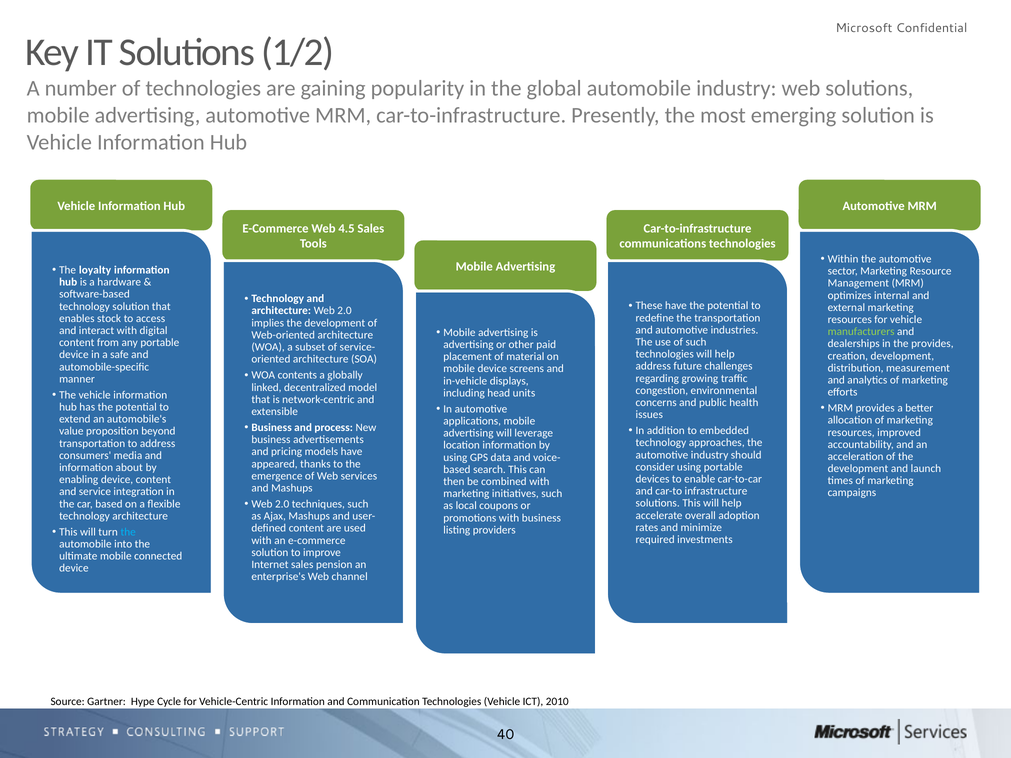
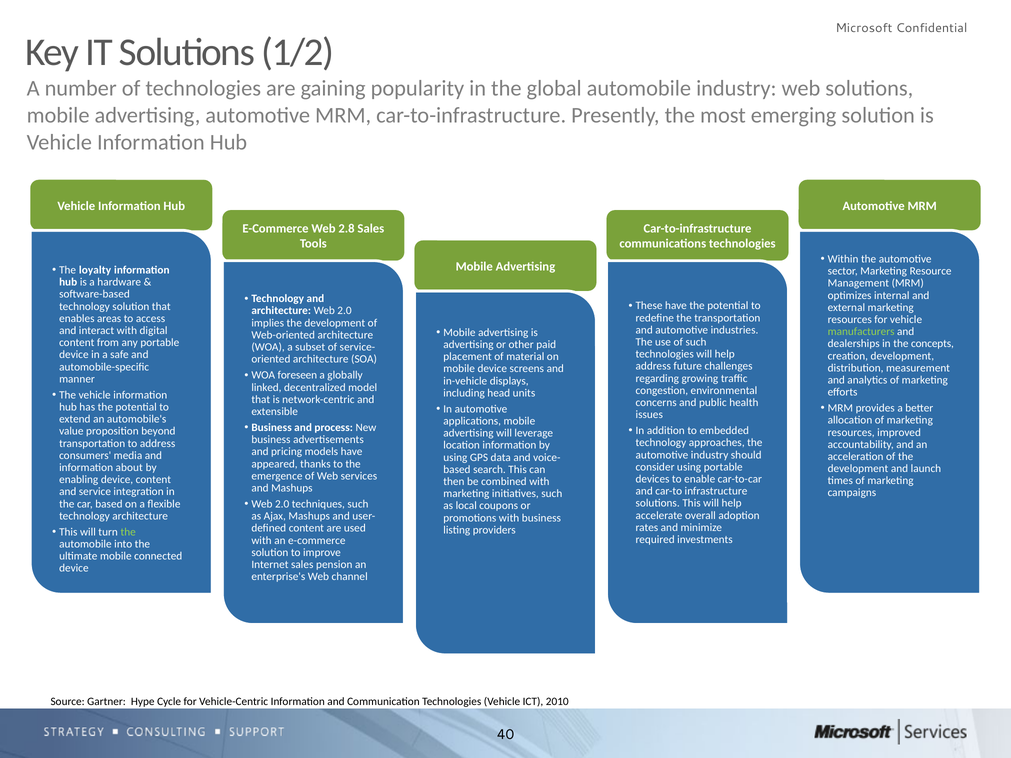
4.5: 4.5 -> 2.8
stock: stock -> areas
the provides: provides -> concepts
contents: contents -> foreseen
the at (128, 532) colour: light blue -> light green
